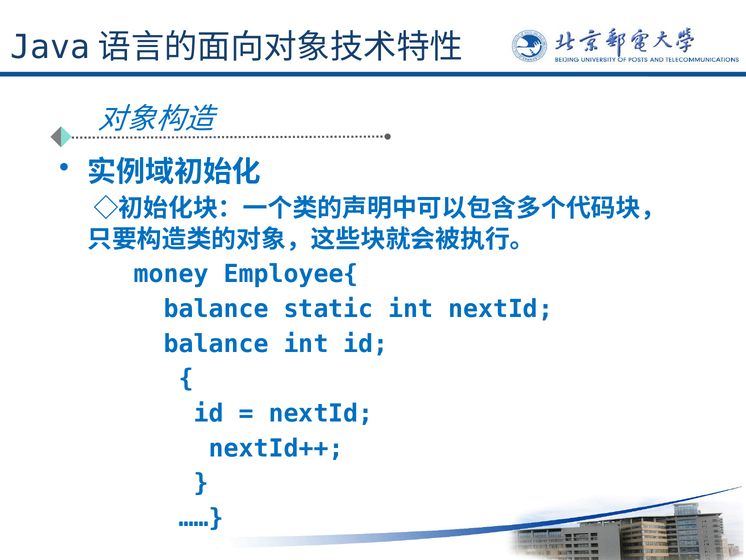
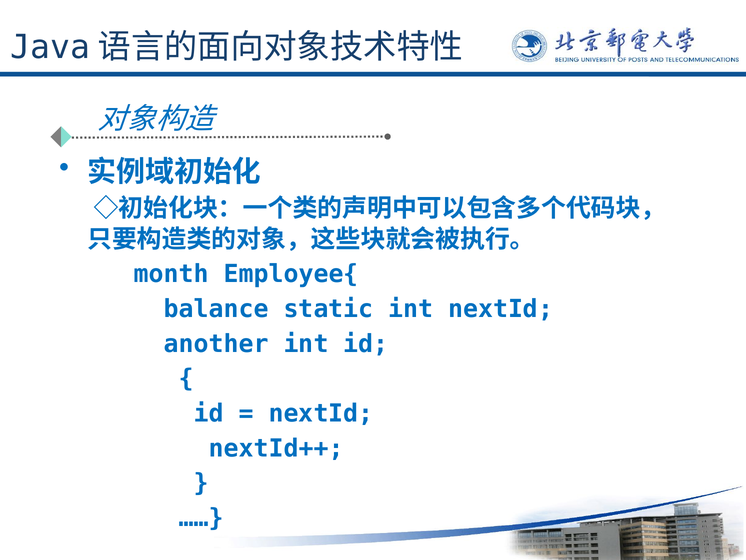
money: money -> month
balance at (216, 343): balance -> another
